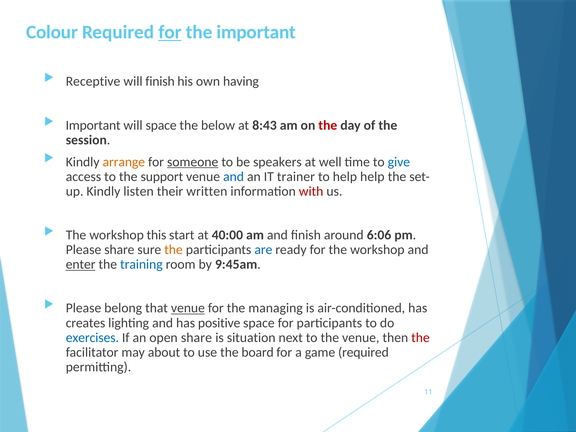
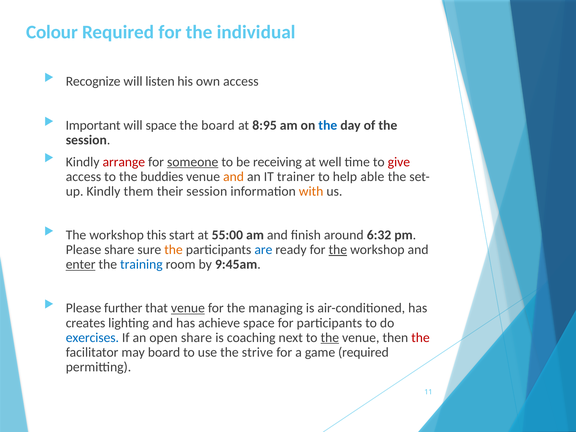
for at (170, 32) underline: present -> none
the important: important -> individual
Receptive: Receptive -> Recognize
will finish: finish -> listen
own having: having -> access
the below: below -> board
8:43: 8:43 -> 8:95
the at (328, 125) colour: red -> blue
arrange colour: orange -> red
speakers: speakers -> receiving
give colour: blue -> red
support: support -> buddies
and at (234, 177) colour: blue -> orange
help help: help -> able
listen: listen -> them
their written: written -> session
with colour: red -> orange
40:00: 40:00 -> 55:00
6:06: 6:06 -> 6:32
the at (338, 250) underline: none -> present
belong: belong -> further
positive: positive -> achieve
situation: situation -> coaching
the at (330, 338) underline: none -> present
may about: about -> board
board: board -> strive
